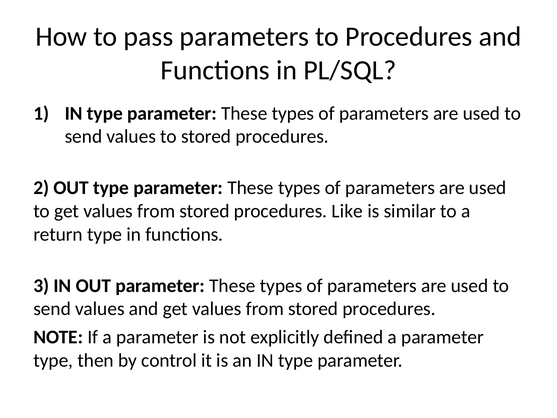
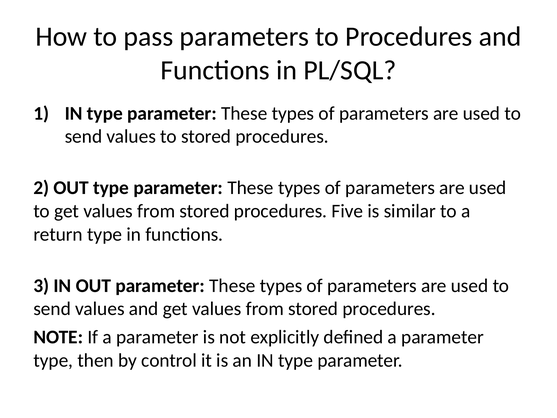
Like: Like -> Five
